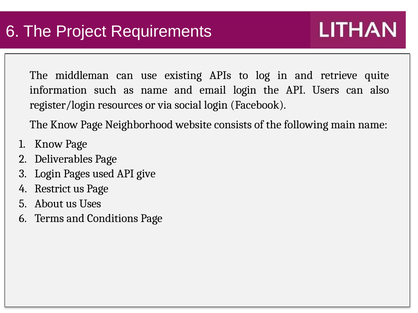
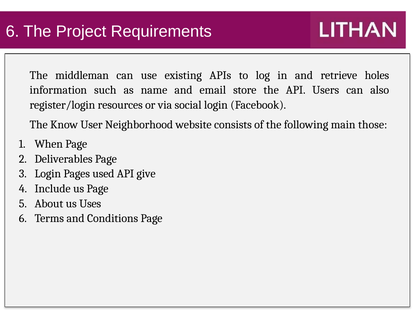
quite: quite -> holes
email login: login -> store
The Know Page: Page -> User
main name: name -> those
Know at (49, 144): Know -> When
Restrict: Restrict -> Include
